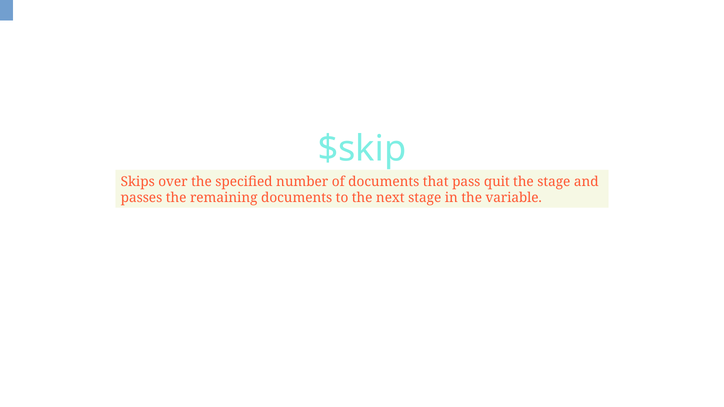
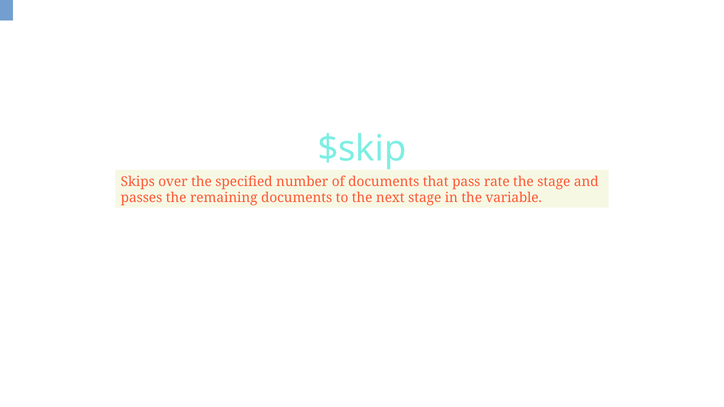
quit: quit -> rate
